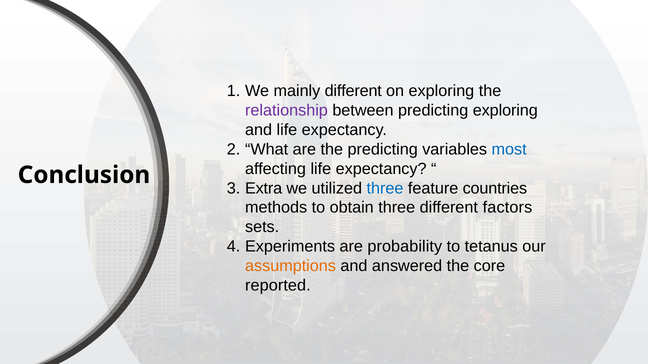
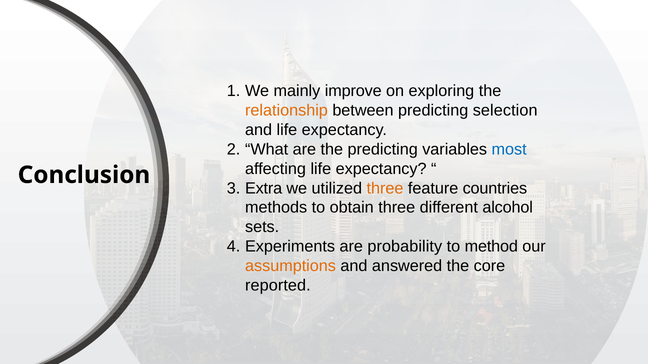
mainly different: different -> improve
relationship colour: purple -> orange
predicting exploring: exploring -> selection
three at (385, 188) colour: blue -> orange
factors: factors -> alcohol
tetanus: tetanus -> method
